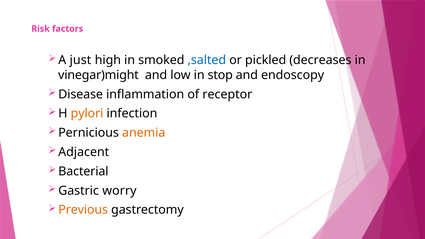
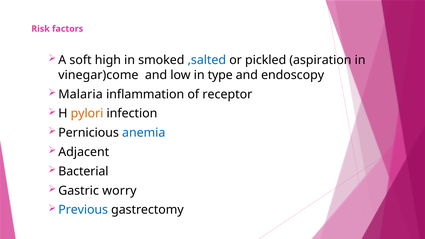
just: just -> soft
decreases: decreases -> aspiration
vinegar)might: vinegar)might -> vinegar)come
stop: stop -> type
Disease: Disease -> Malaria
anemia colour: orange -> blue
Previous colour: orange -> blue
